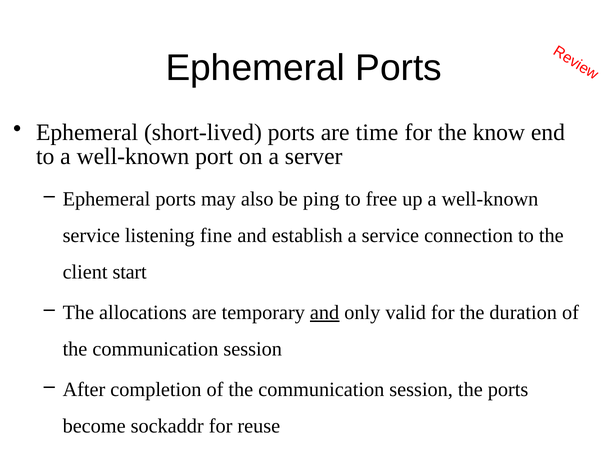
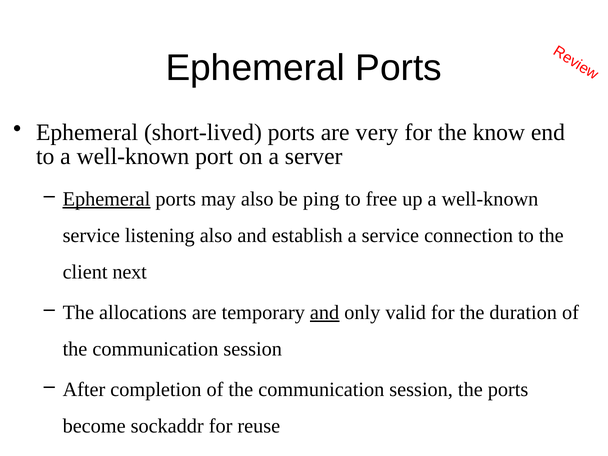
time: time -> very
Ephemeral at (106, 199) underline: none -> present
listening fine: fine -> also
start: start -> next
